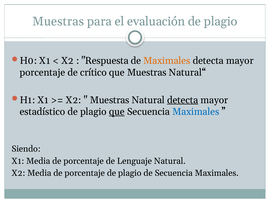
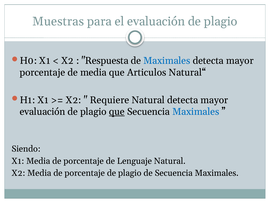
Maximales at (167, 61) colour: orange -> blue
de crítico: crítico -> media
que Muestras: Muestras -> Articulos
Muestras at (110, 100): Muestras -> Requiere
detecta at (183, 100) underline: present -> none
estadístico at (42, 111): estadístico -> evaluación
